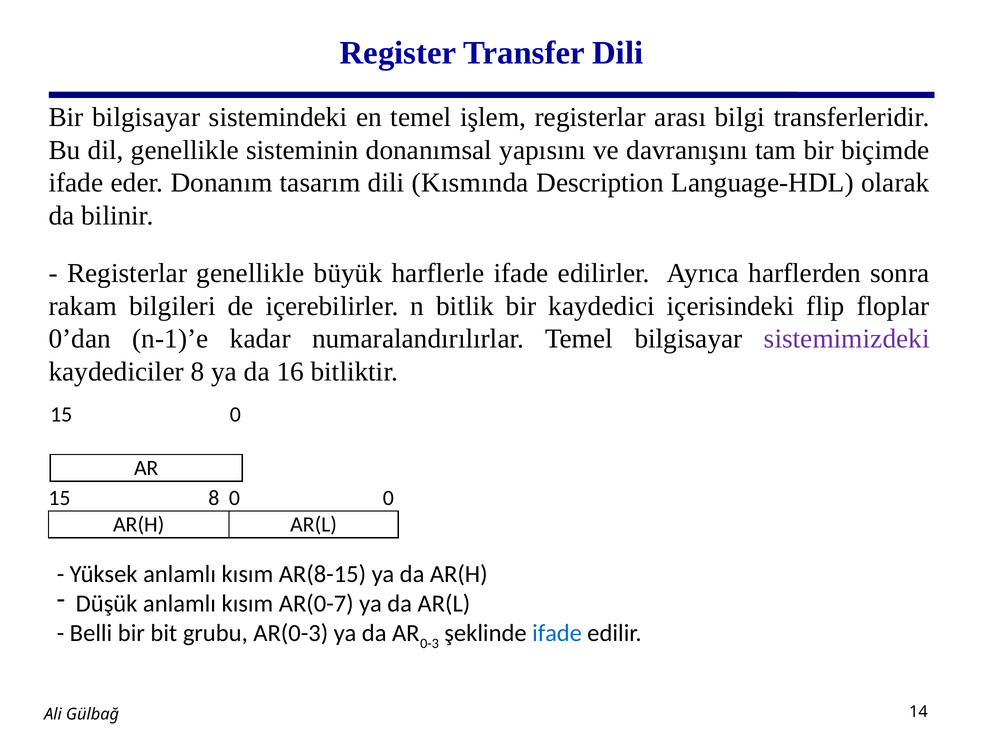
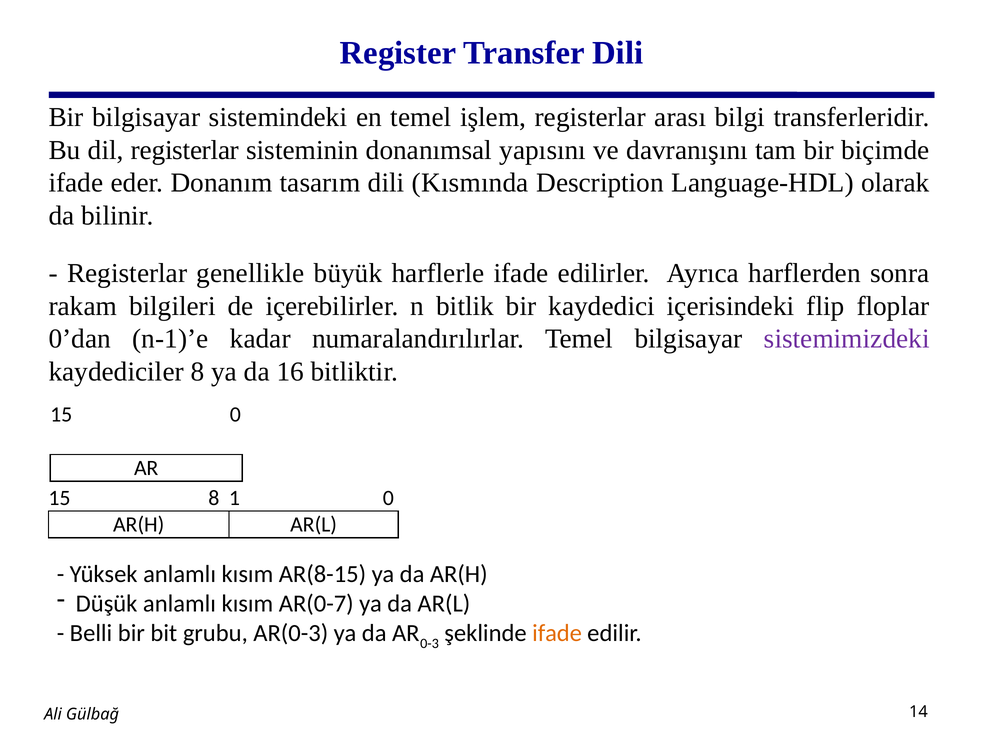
dil genellikle: genellikle -> registerlar
8 0: 0 -> 1
ifade at (557, 633) colour: blue -> orange
